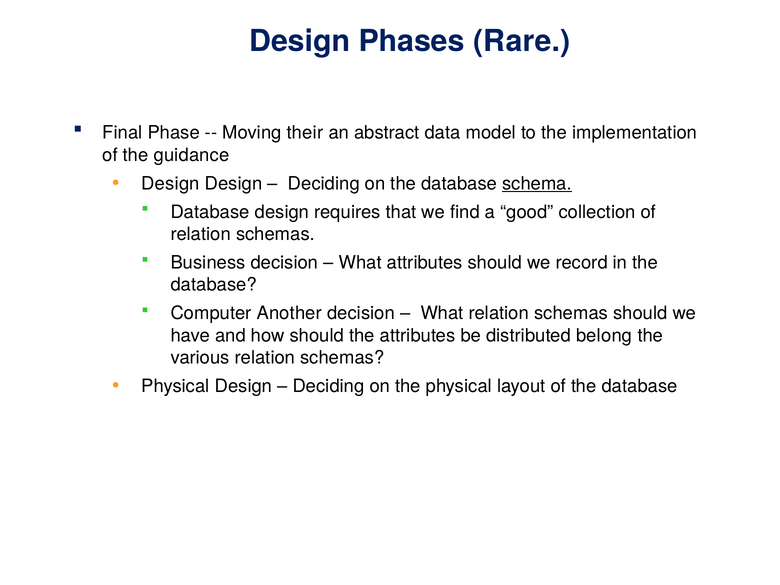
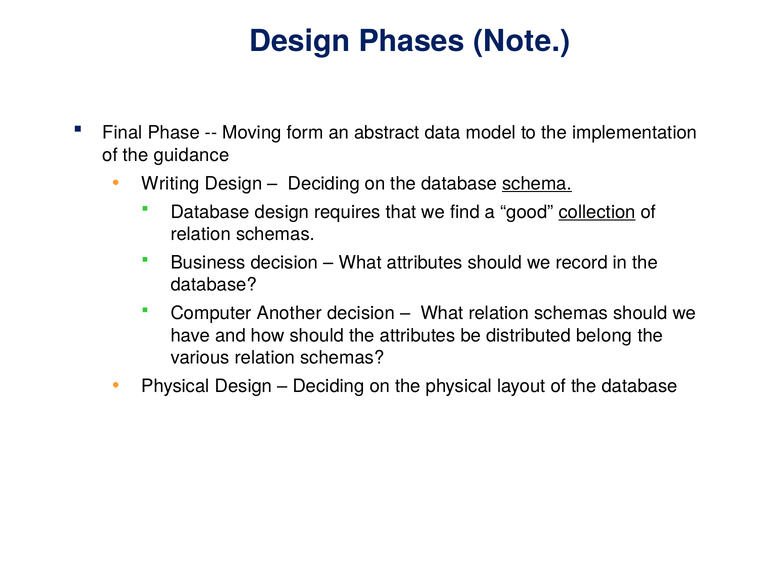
Rare: Rare -> Note
their: their -> form
Design at (171, 184): Design -> Writing
collection underline: none -> present
